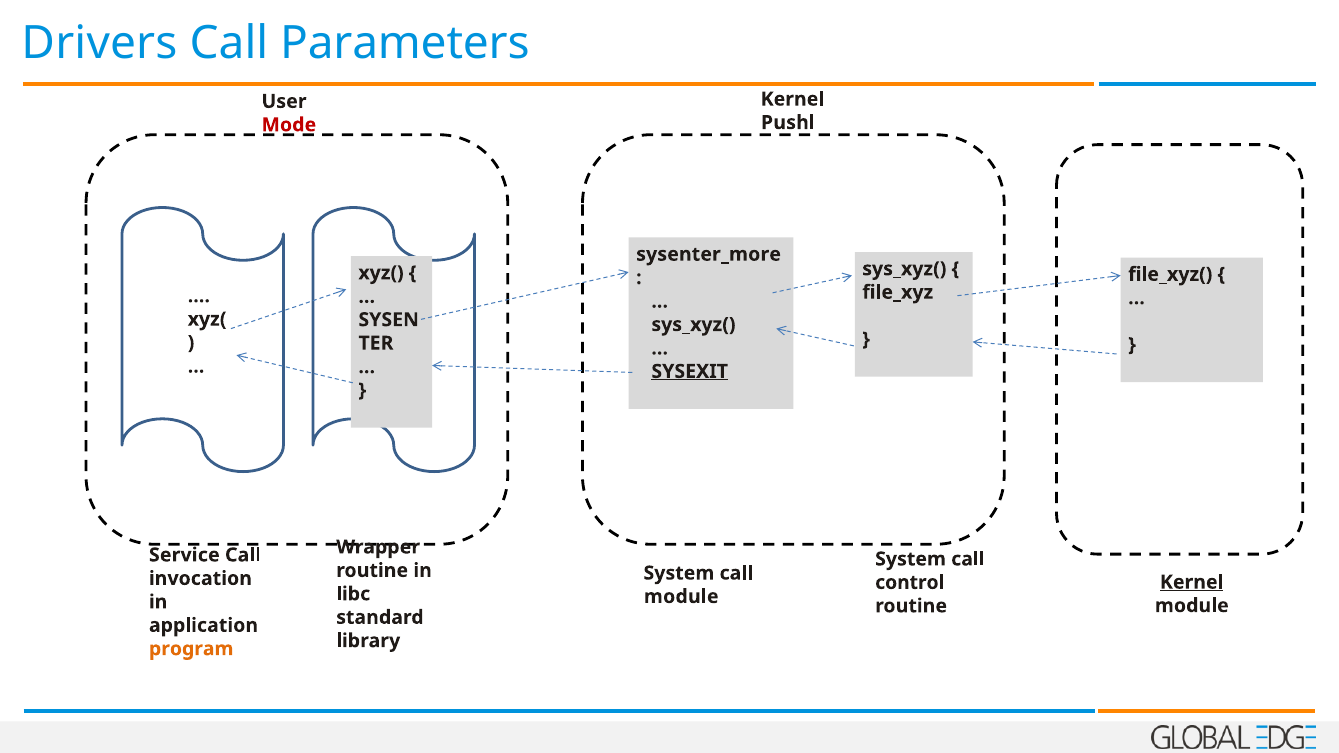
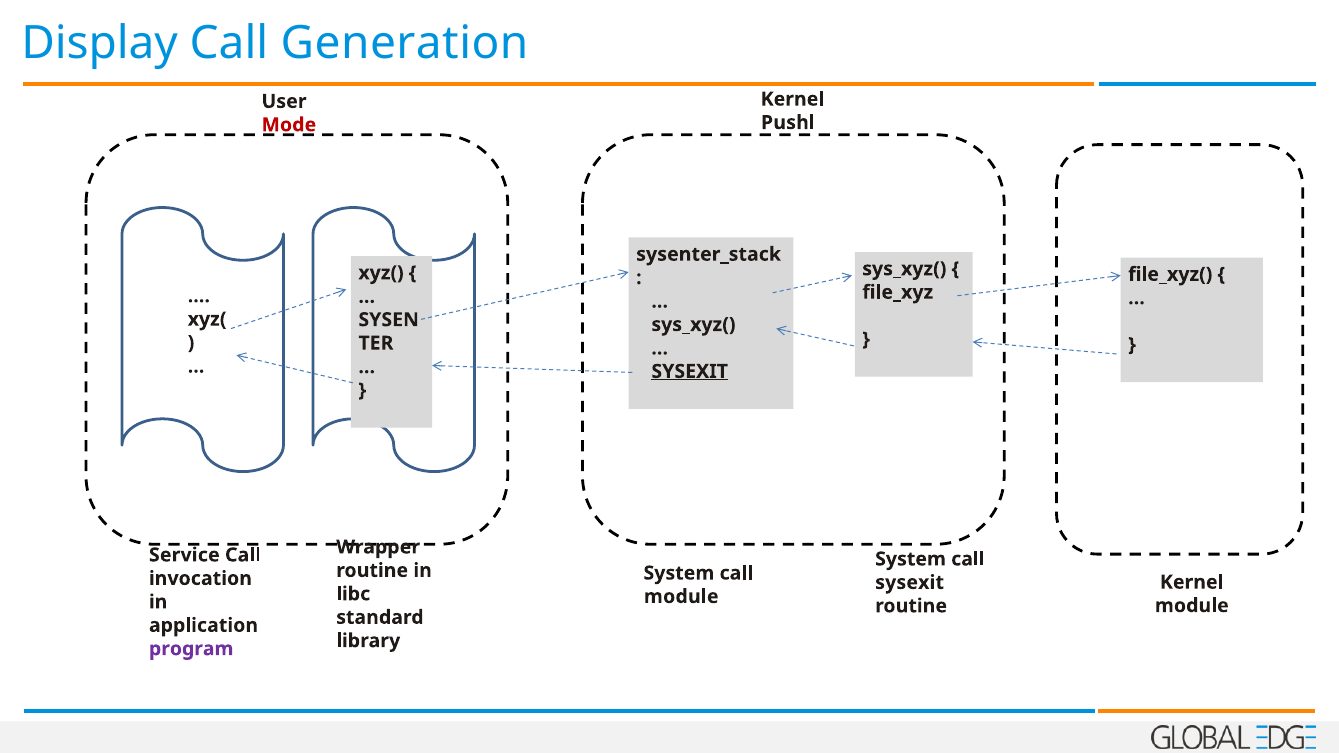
Drivers: Drivers -> Display
Parameters: Parameters -> Generation
sysenter_more: sysenter_more -> sysenter_stack
Kernel at (1192, 582) underline: present -> none
control at (910, 583): control -> sysexit
program colour: orange -> purple
